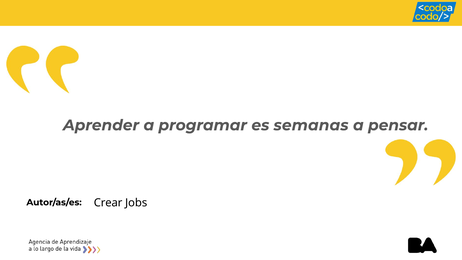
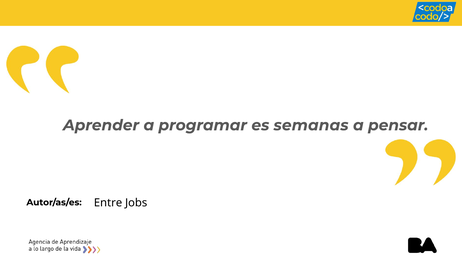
Crear: Crear -> Entre
